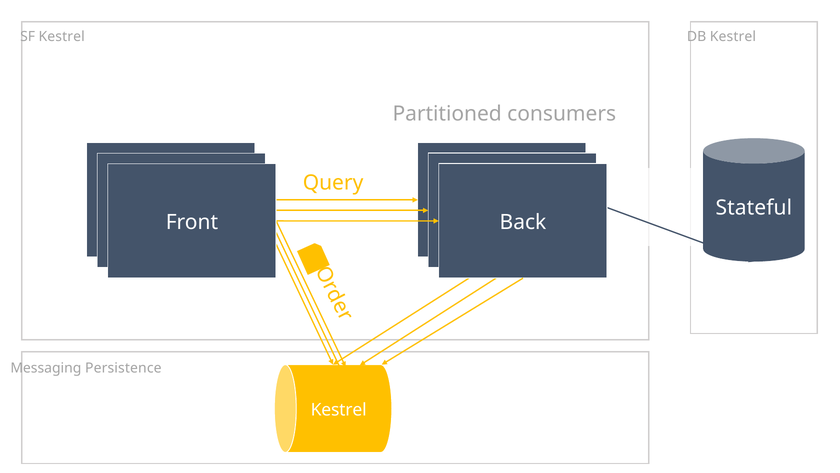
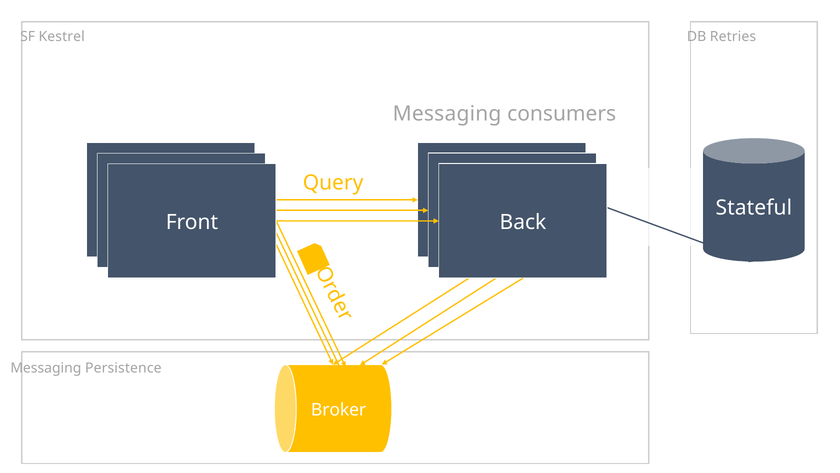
DB Kestrel: Kestrel -> Retries
Partitioned at (447, 114): Partitioned -> Messaging
Kestrel at (339, 409): Kestrel -> Broker
